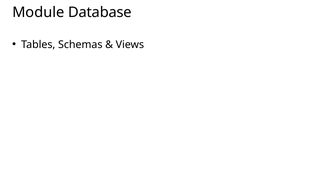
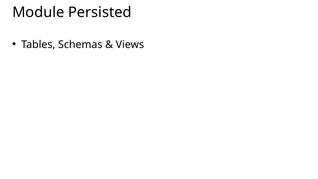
Database: Database -> Persisted
